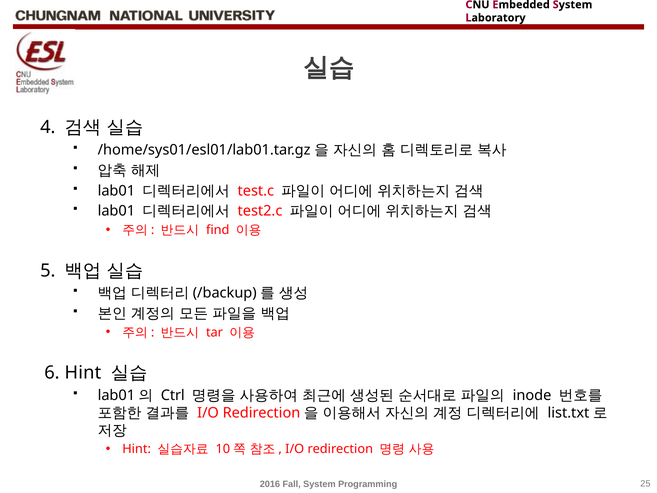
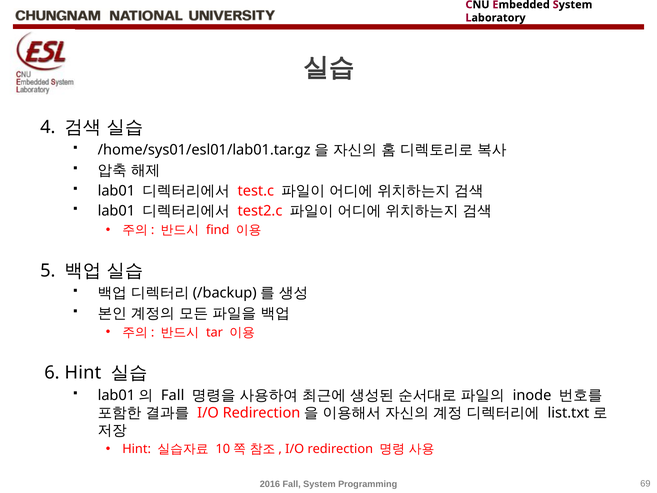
Ctrl at (173, 395): Ctrl -> Fall
25: 25 -> 69
